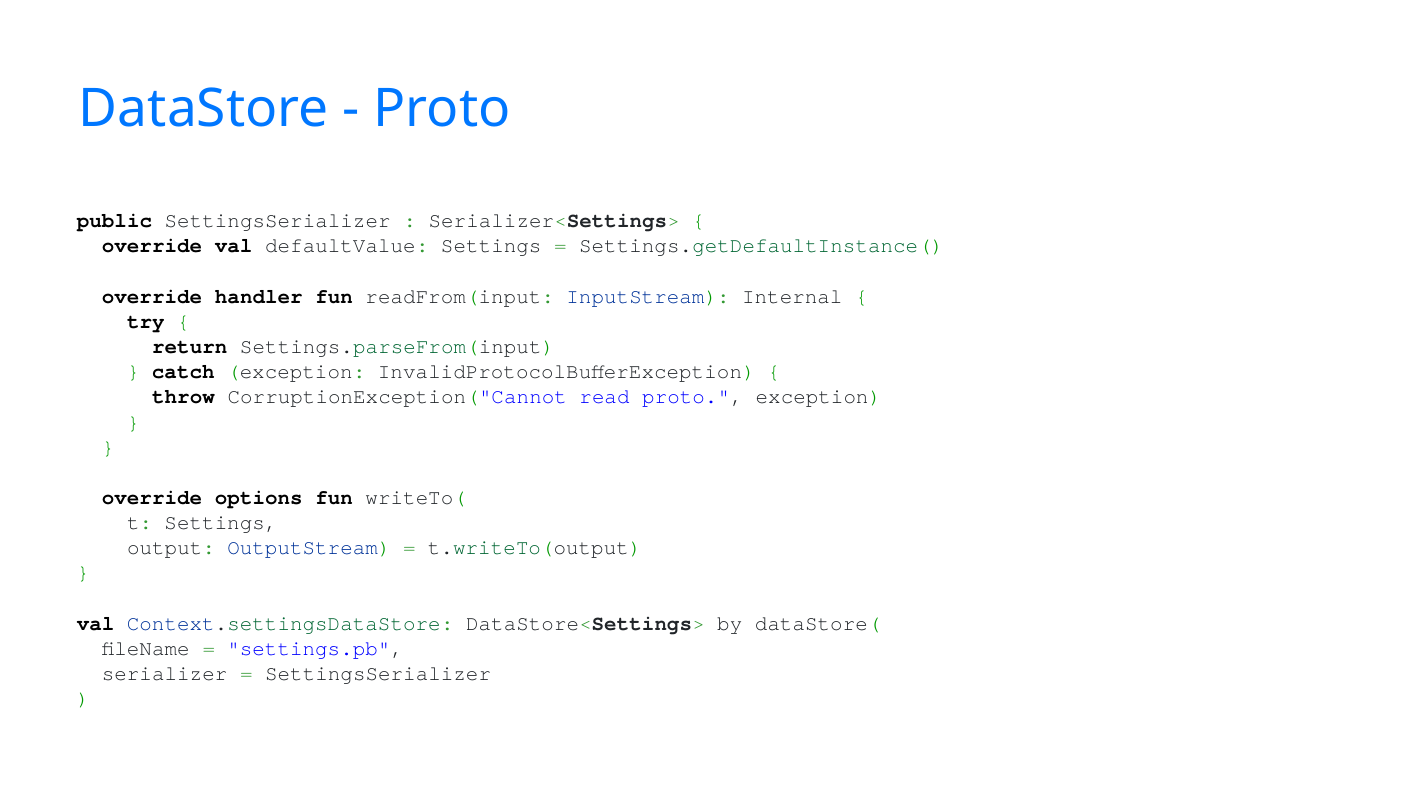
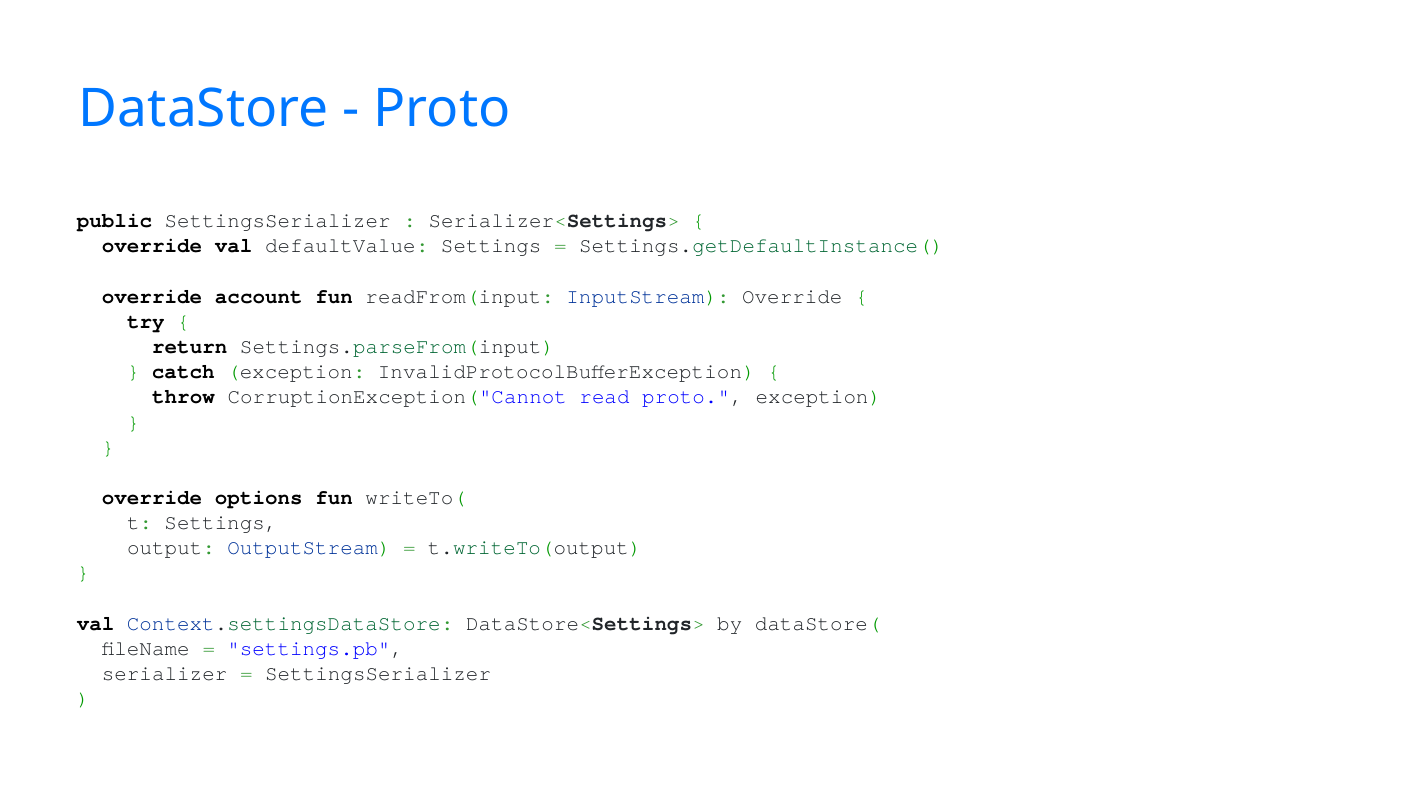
handler: handler -> account
InputStream Internal: Internal -> Override
